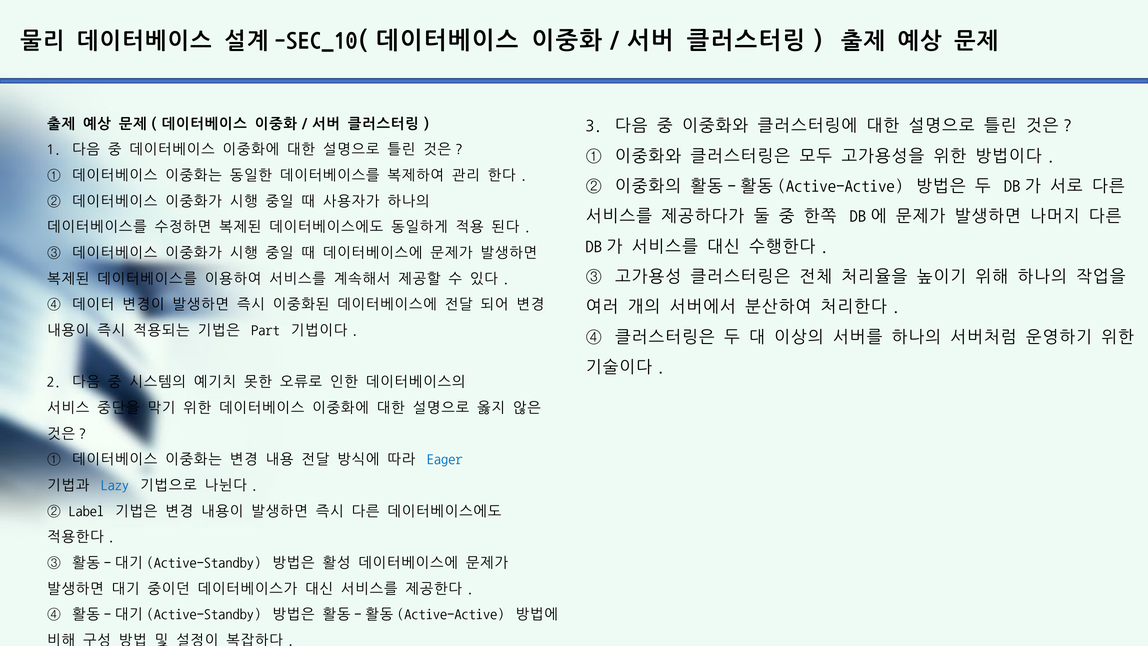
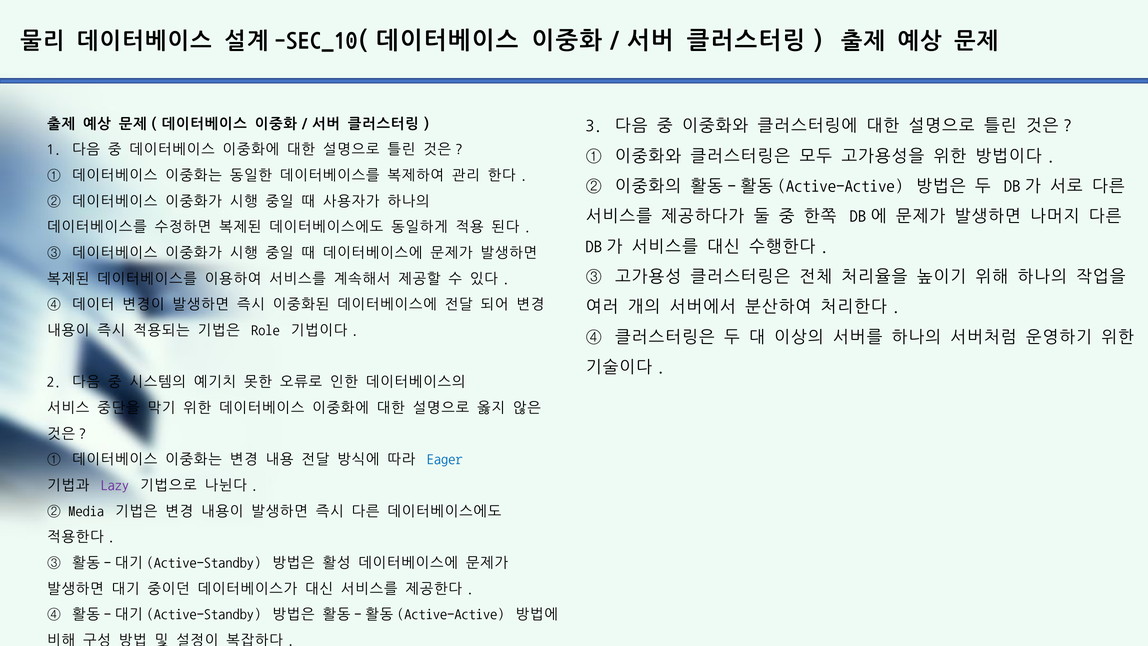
Part: Part -> Role
Lazy colour: blue -> purple
Label: Label -> Media
